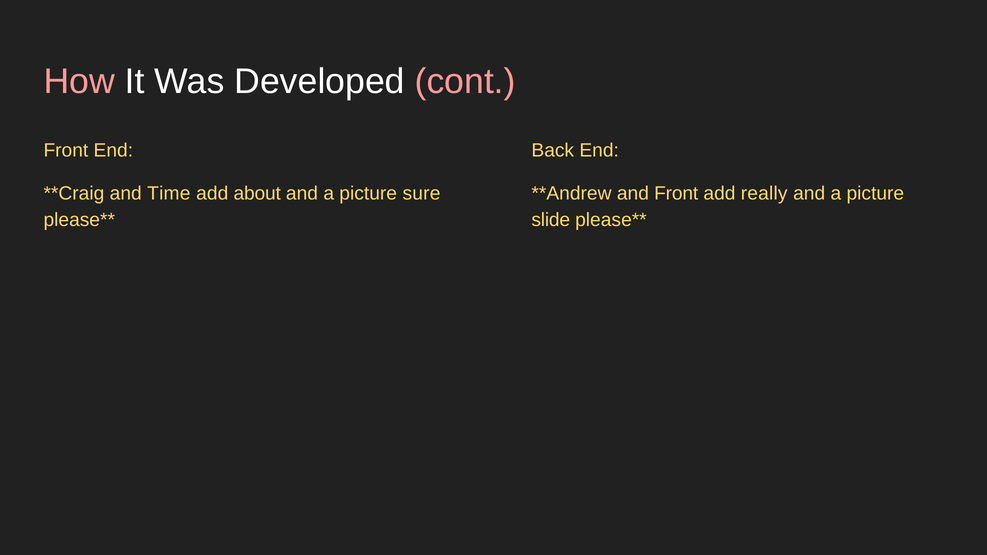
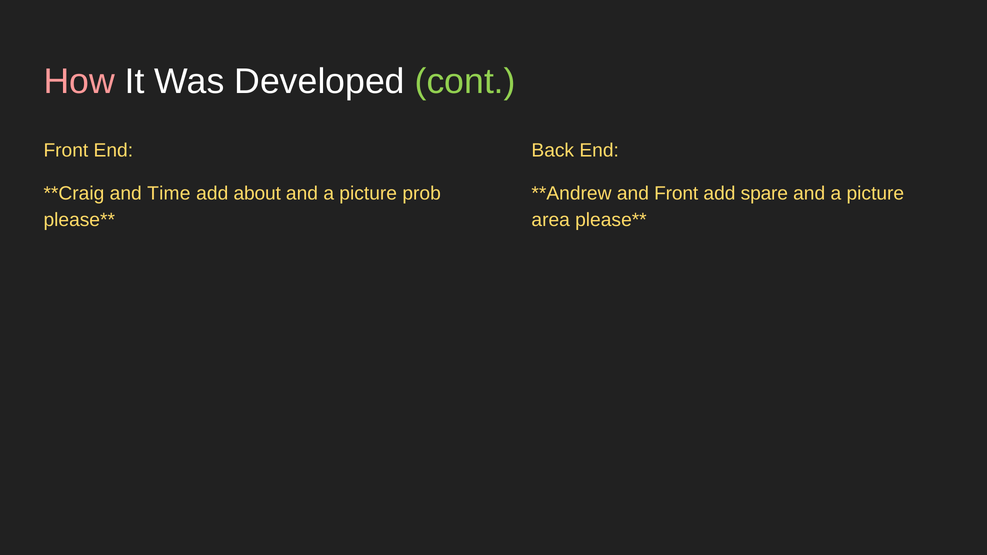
cont colour: pink -> light green
sure: sure -> prob
really: really -> spare
slide: slide -> area
